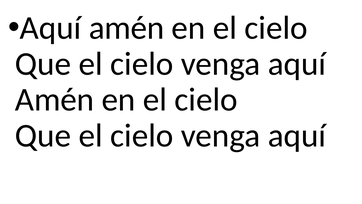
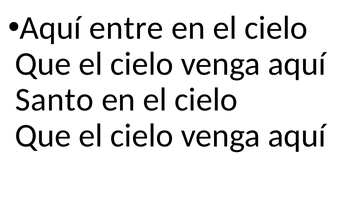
amén at (127, 28): amén -> entre
Amén at (55, 100): Amén -> Santo
